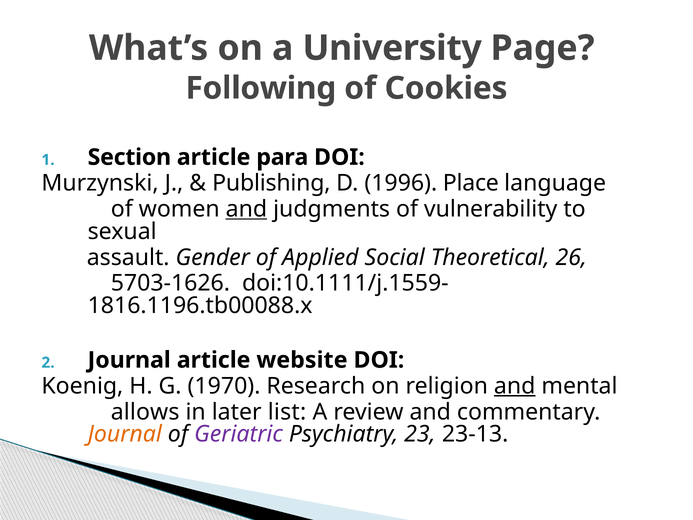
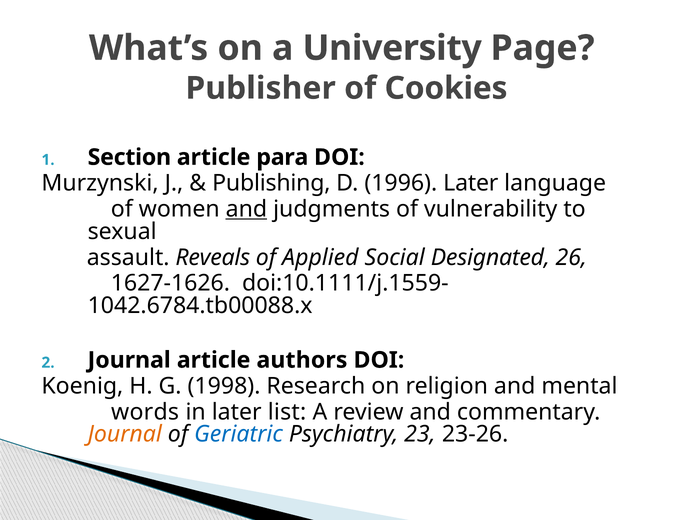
Following: Following -> Publisher
1996 Place: Place -> Later
Gender: Gender -> Reveals
Theoretical: Theoretical -> Designated
5703-1626: 5703-1626 -> 1627-1626
1816.1196.tb00088.x: 1816.1196.tb00088.x -> 1042.6784.tb00088.x
website: website -> authors
1970: 1970 -> 1998
and at (515, 386) underline: present -> none
allows: allows -> words
Geriatric colour: purple -> blue
23-13: 23-13 -> 23-26
